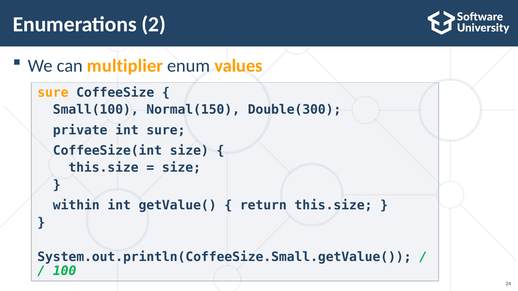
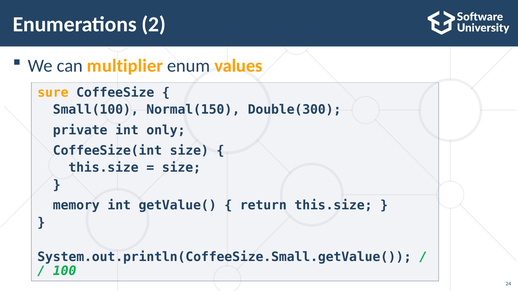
int sure: sure -> only
within: within -> memory
